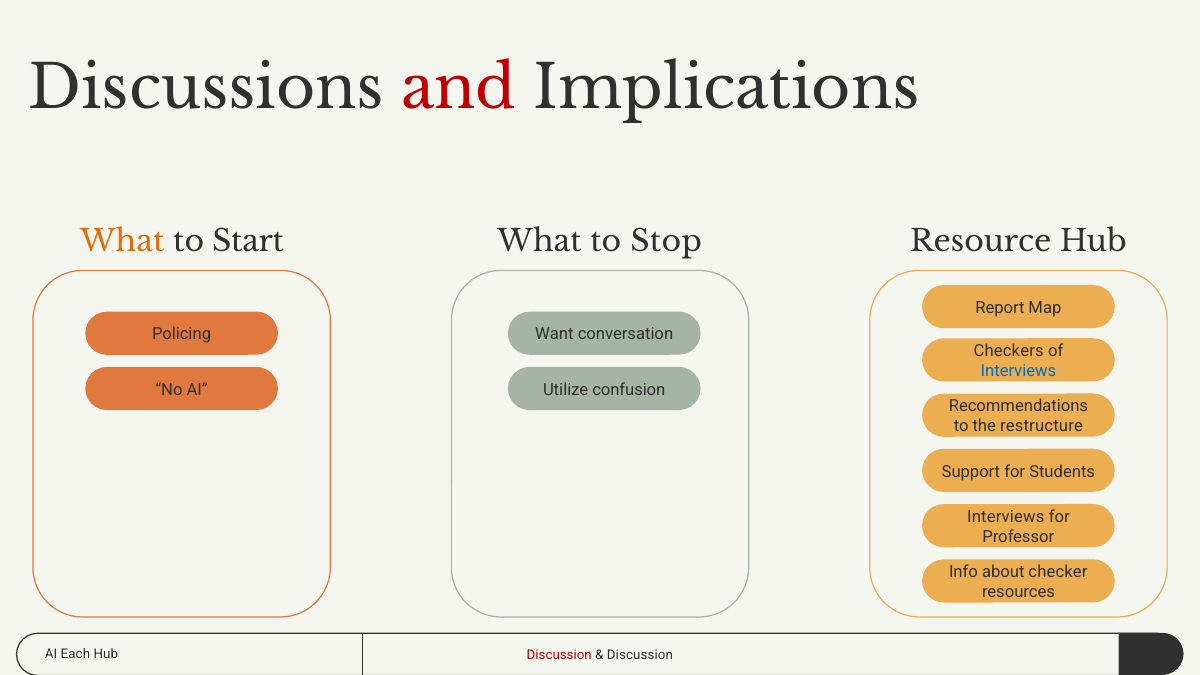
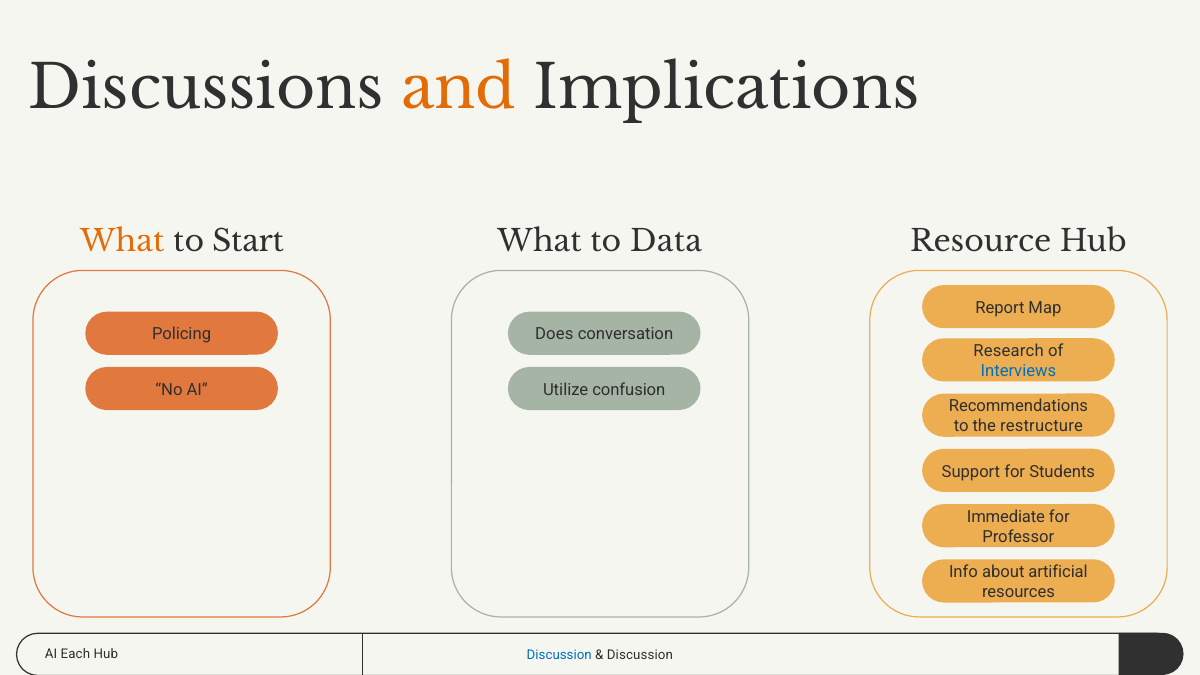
and colour: red -> orange
Stop: Stop -> Data
Want: Want -> Does
Checkers: Checkers -> Research
Interviews at (1006, 517): Interviews -> Immediate
checker: checker -> artificial
Discussion at (559, 655) colour: red -> blue
